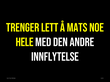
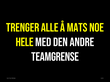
LETT: LETT -> ALLE
INNFLYTELSE: INNFLYTELSE -> TEAMGRENSE
